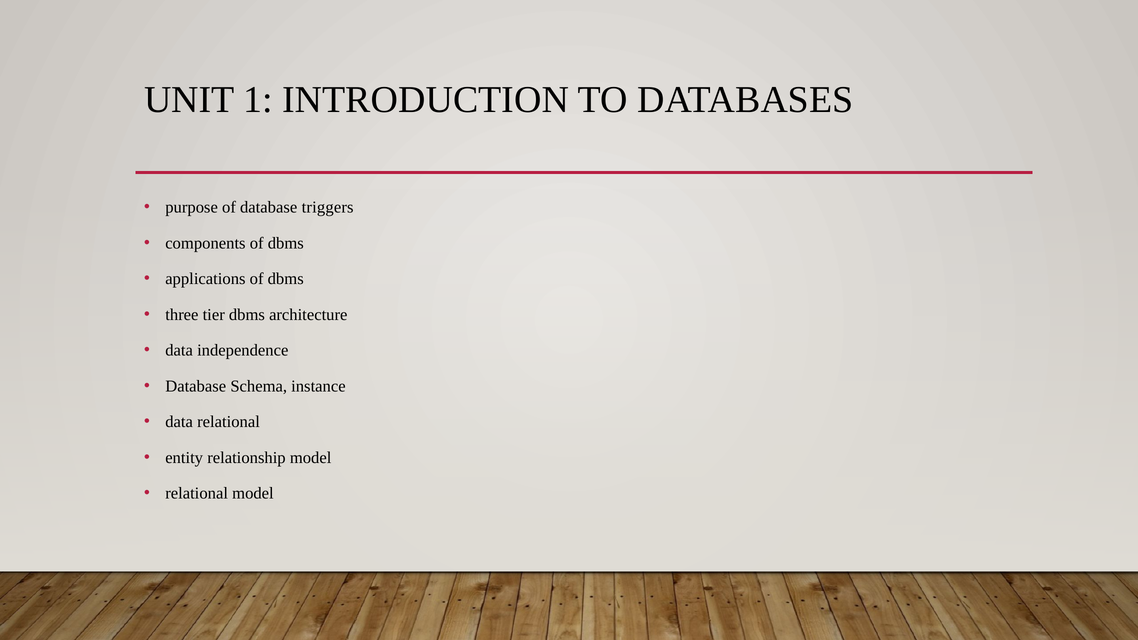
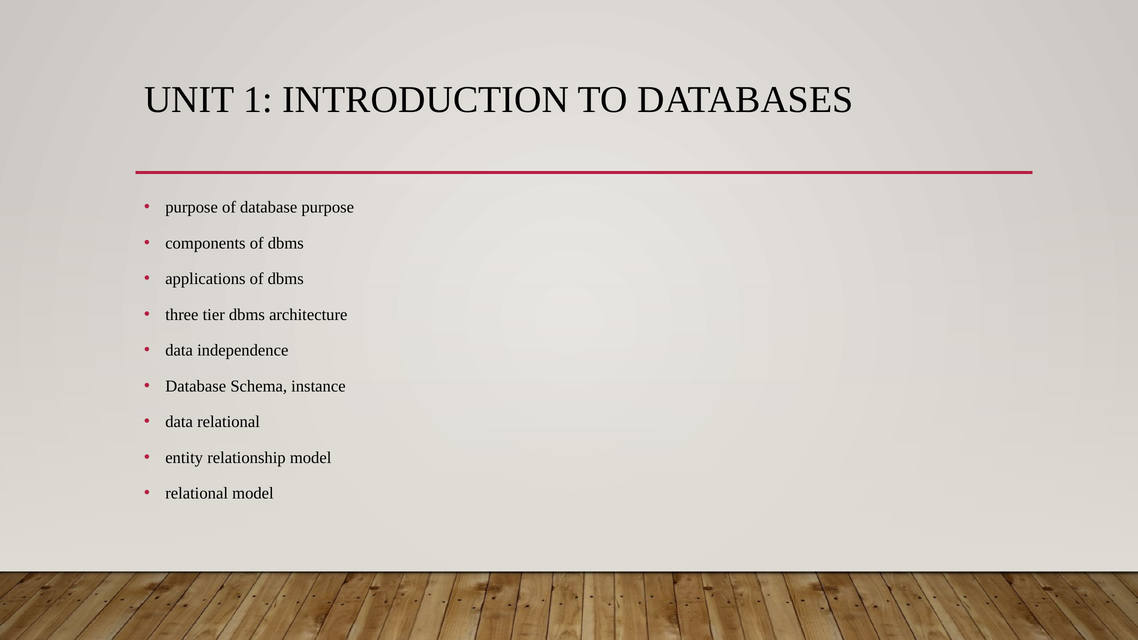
database triggers: triggers -> purpose
